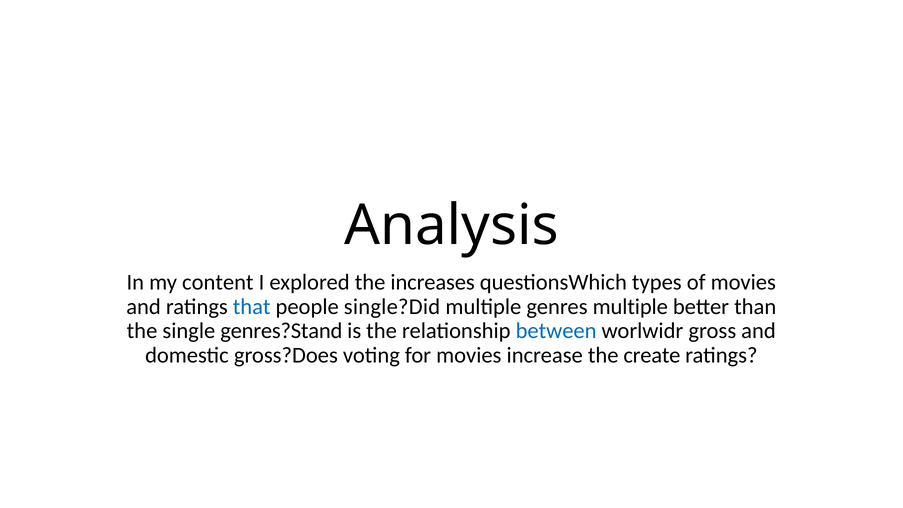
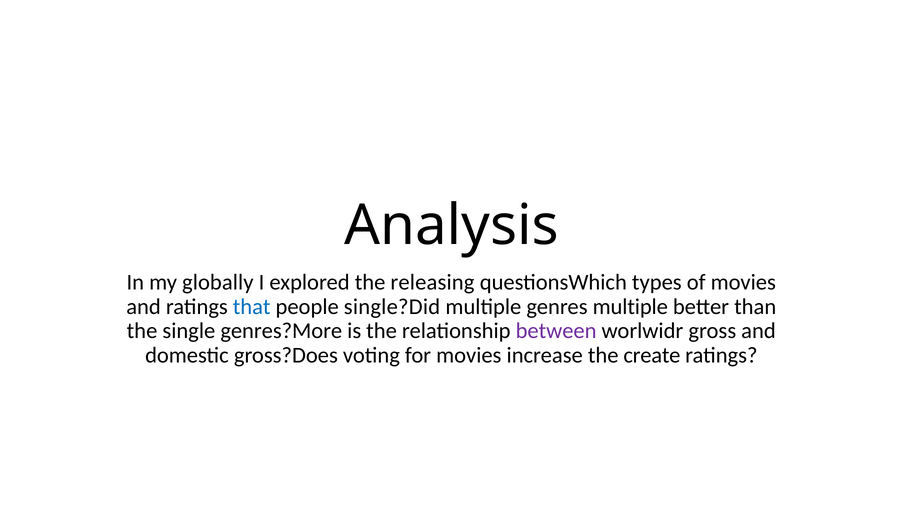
content: content -> globally
increases: increases -> releasing
genres?Stand: genres?Stand -> genres?More
between colour: blue -> purple
